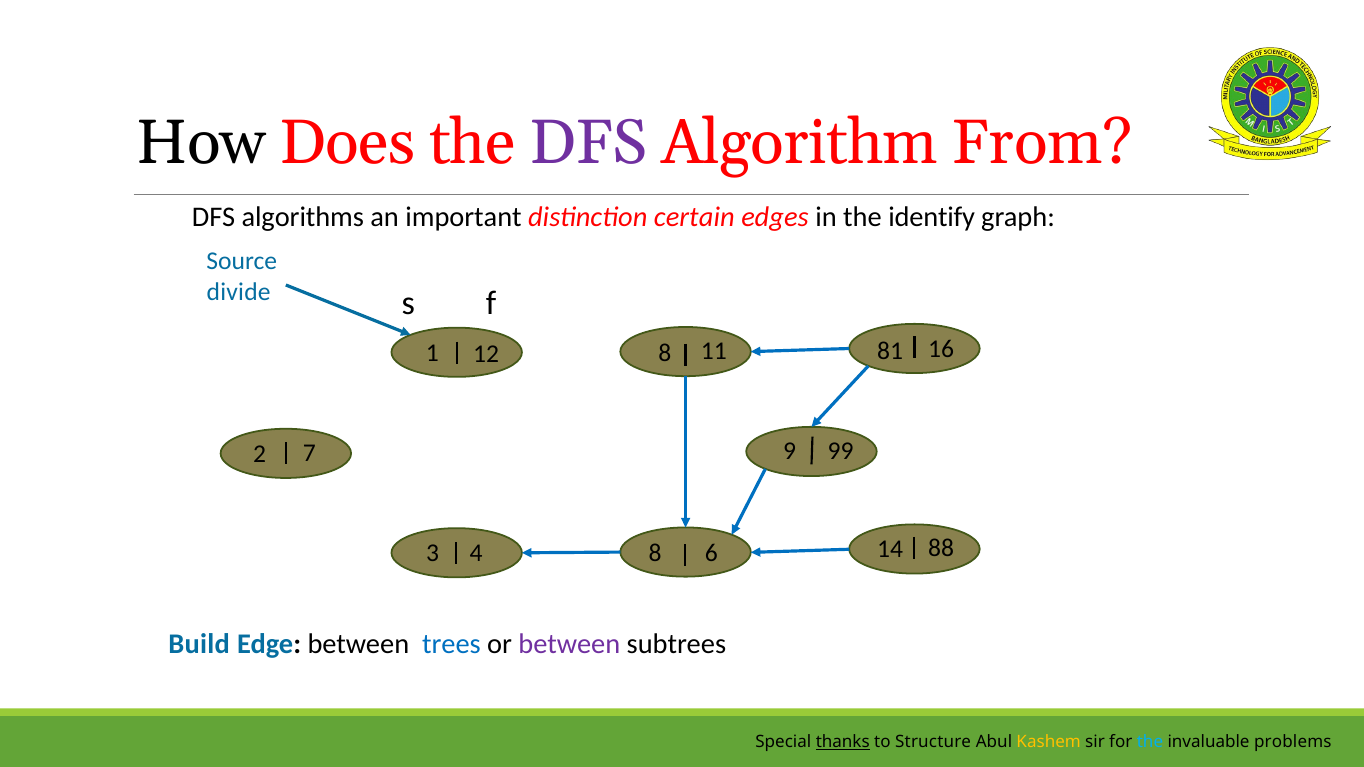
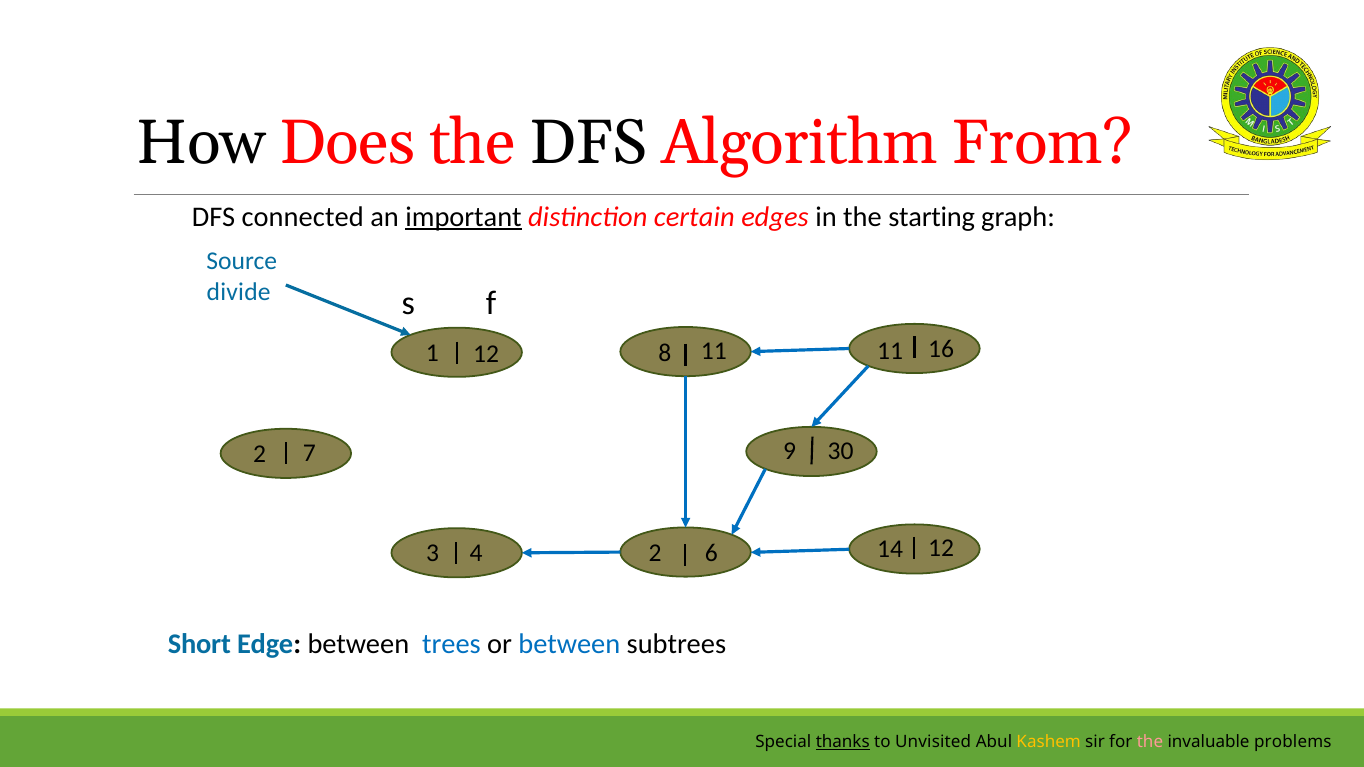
DFS at (589, 143) colour: purple -> black
algorithms: algorithms -> connected
important underline: none -> present
identify: identify -> starting
12 81: 81 -> 11
99: 99 -> 30
14 88: 88 -> 12
4 8: 8 -> 2
Build: Build -> Short
between at (569, 645) colour: purple -> blue
Structure: Structure -> Unvisited
the at (1150, 742) colour: light blue -> pink
